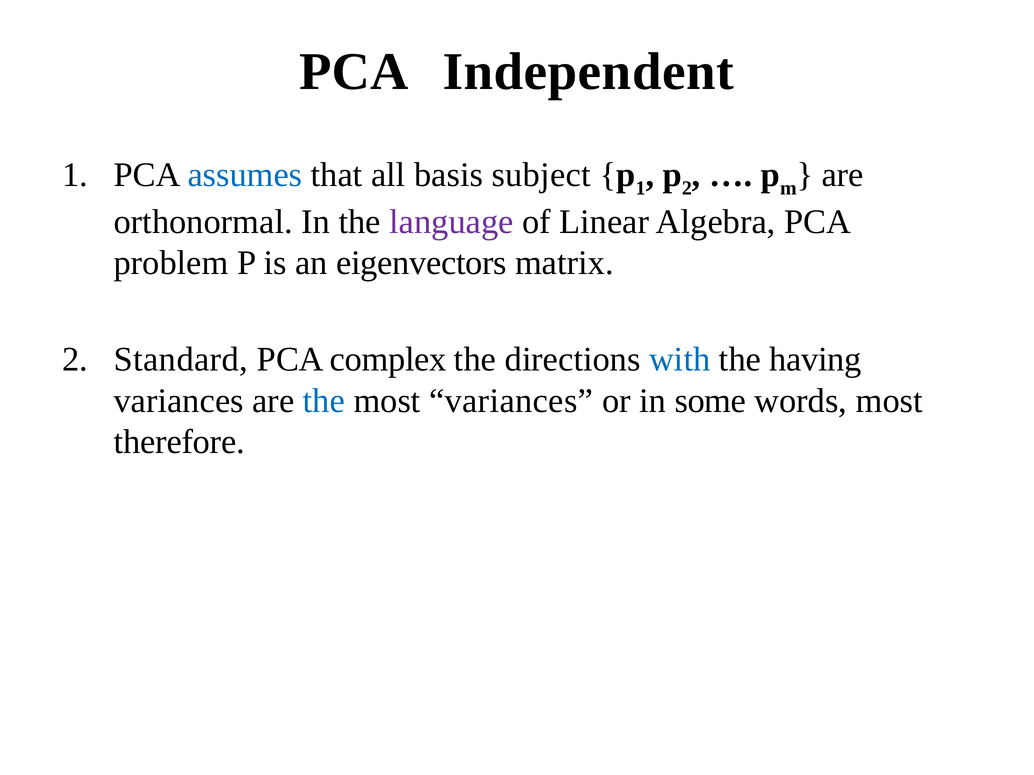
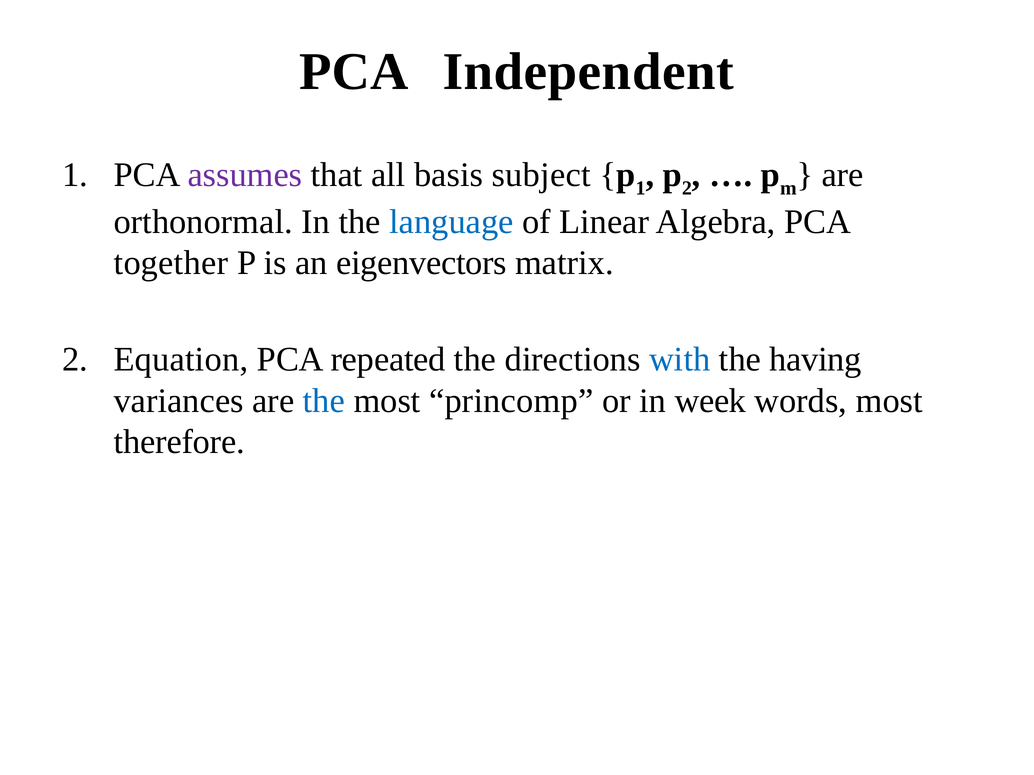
assumes colour: blue -> purple
language colour: purple -> blue
problem: problem -> together
Standard: Standard -> Equation
complex: complex -> repeated
most variances: variances -> princomp
some: some -> week
